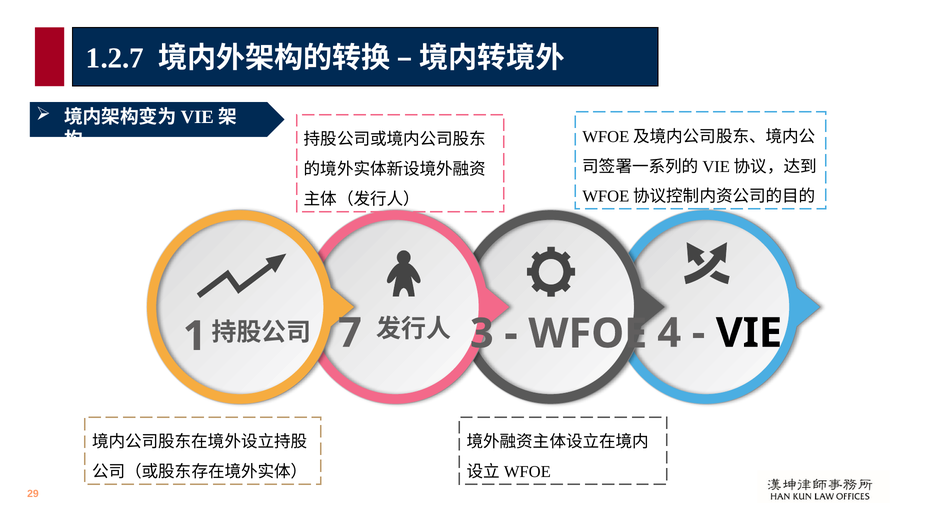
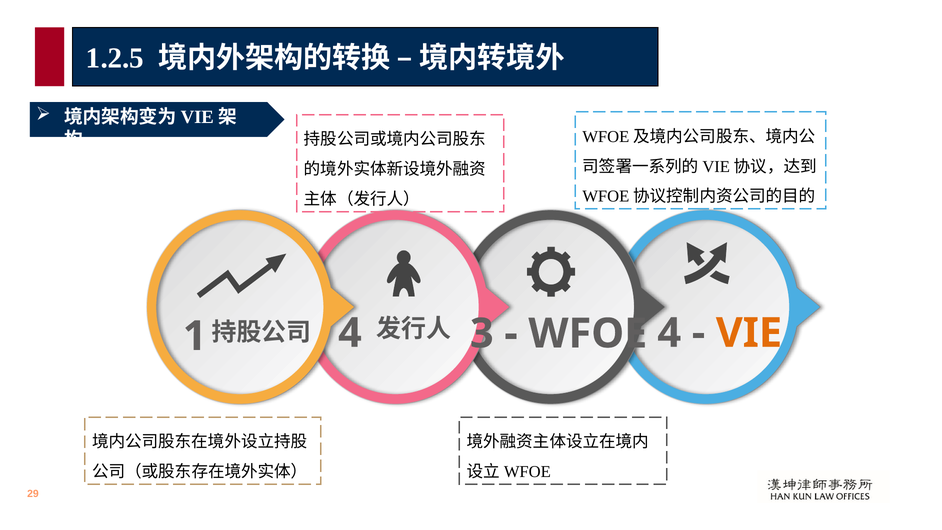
1.2.7: 1.2.7 -> 1.2.5
7: 7 -> 4
VIE colour: black -> orange
